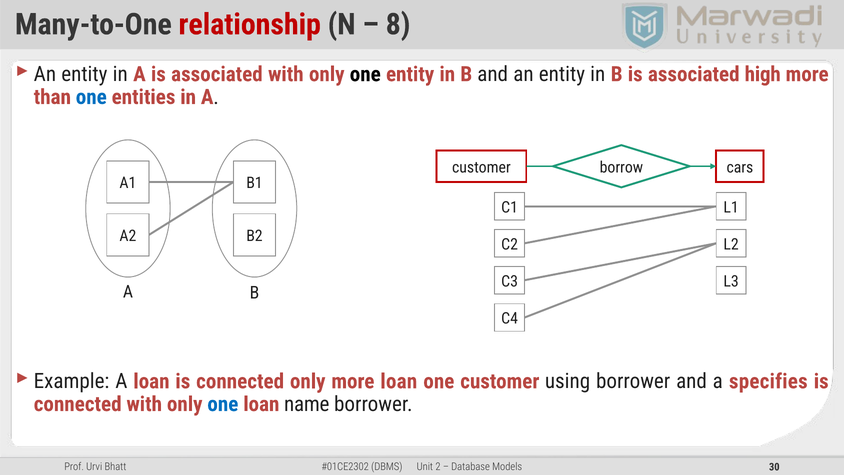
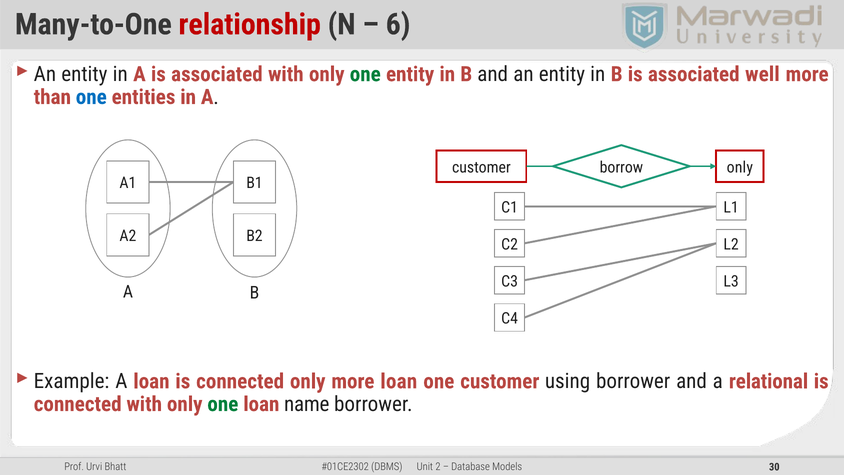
8: 8 -> 6
one at (365, 74) colour: black -> green
high: high -> well
customer cars: cars -> only
specifies: specifies -> relational
one at (223, 404) colour: blue -> green
